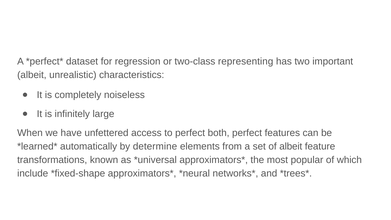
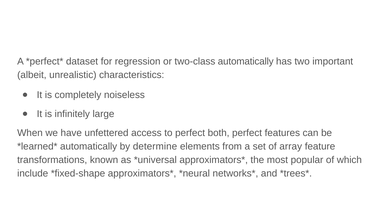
two-class representing: representing -> automatically
of albeit: albeit -> array
